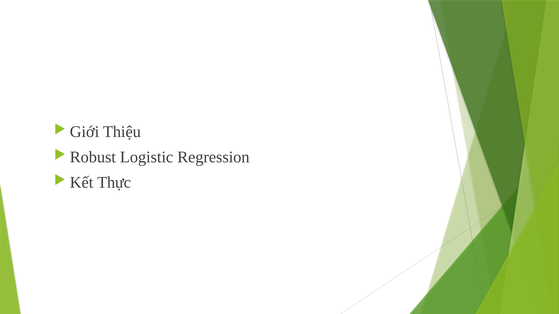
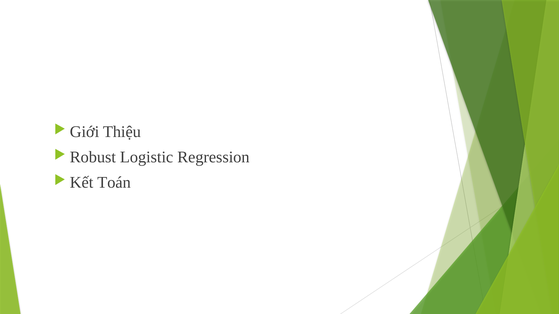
Thực: Thực -> Toán
